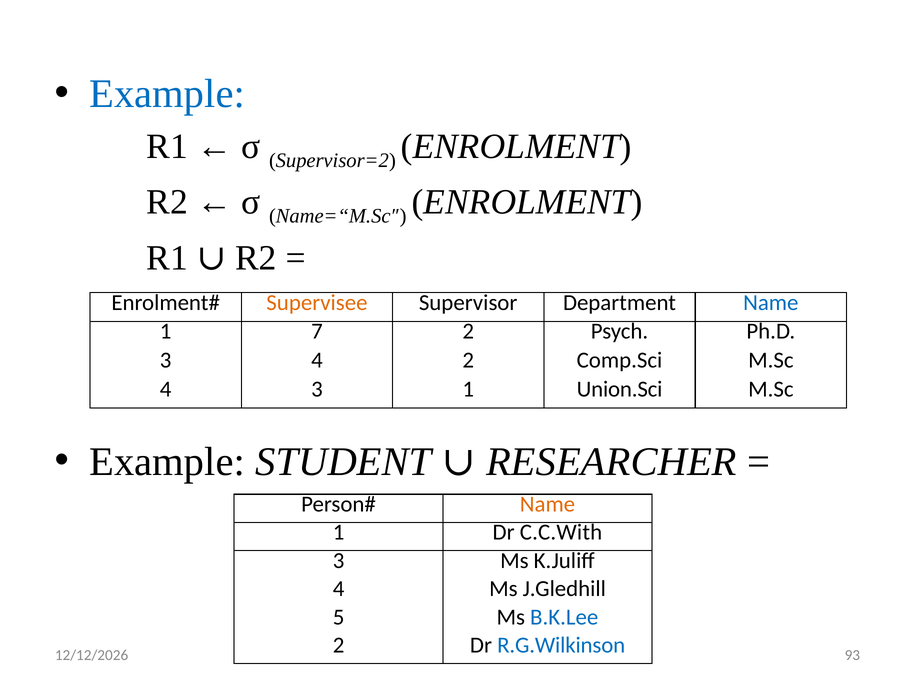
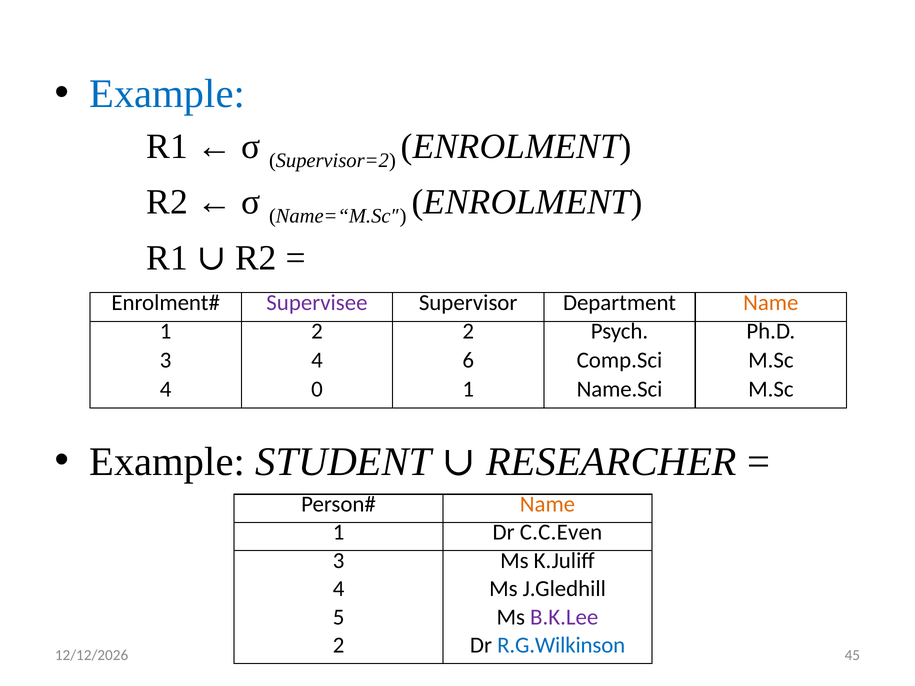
Supervisee colour: orange -> purple
Name at (771, 303) colour: blue -> orange
1 7: 7 -> 2
4 2: 2 -> 6
4 3: 3 -> 0
Union.Sci: Union.Sci -> Name.Sci
C.C.With: C.C.With -> C.C.Even
B.K.Lee colour: blue -> purple
93: 93 -> 45
